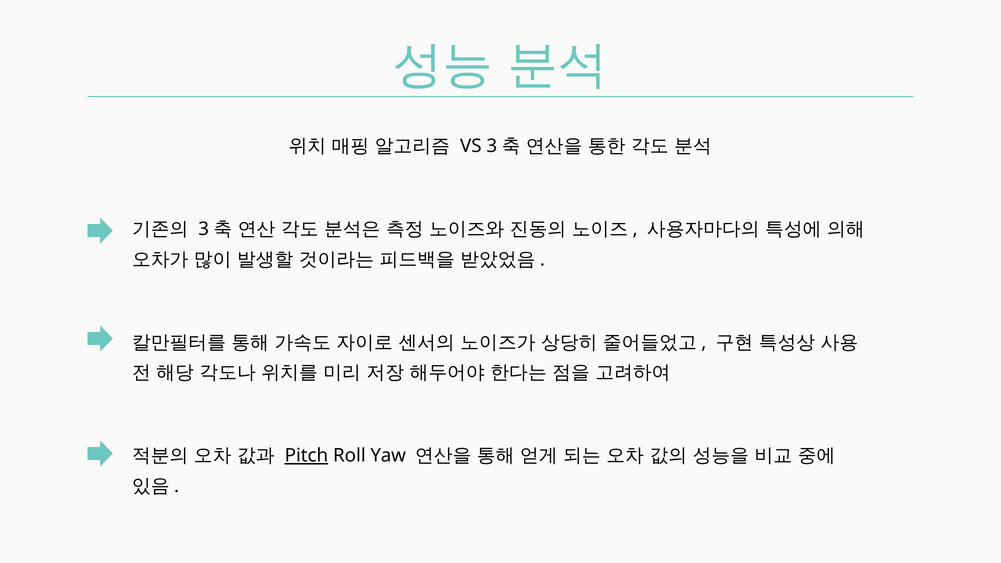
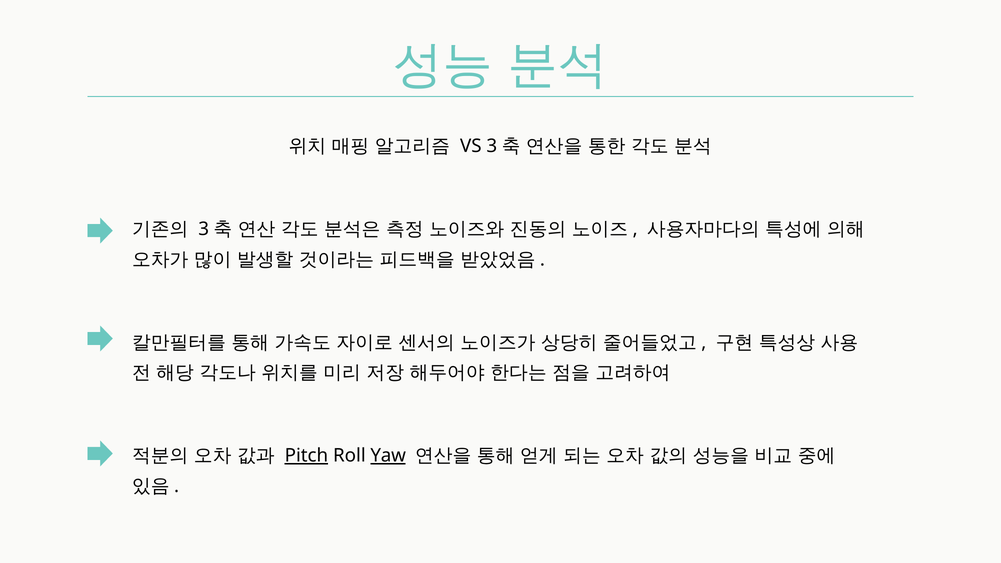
Yaw underline: none -> present
